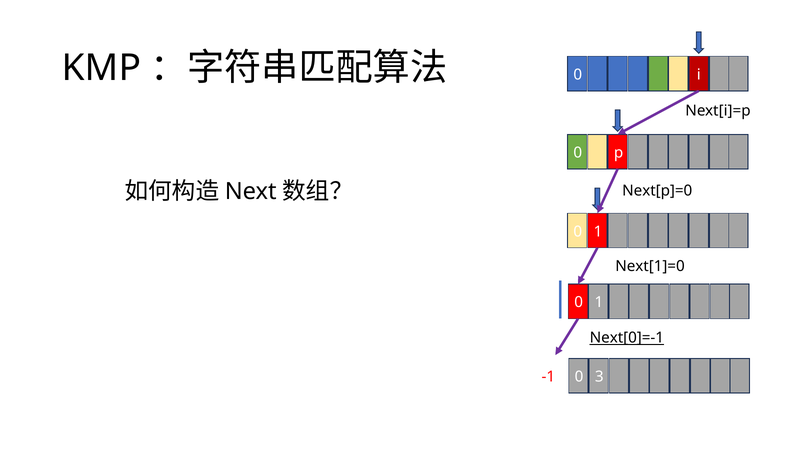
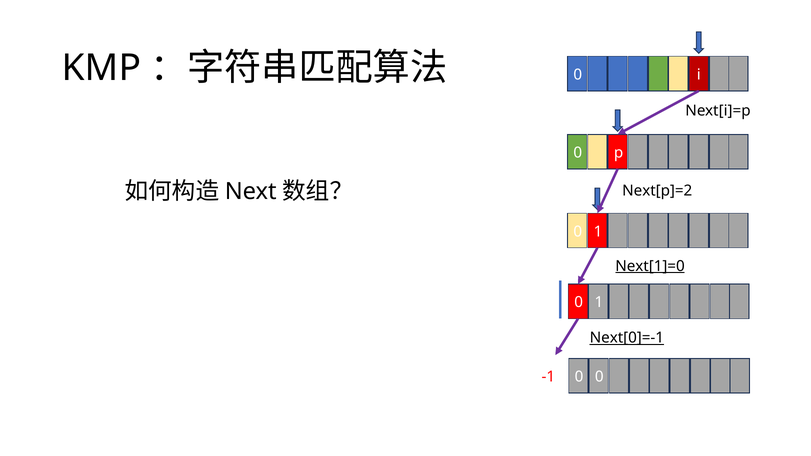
Next[p]=0: Next[p]=0 -> Next[p]=2
Next[1]=0 underline: none -> present
0 3: 3 -> 0
